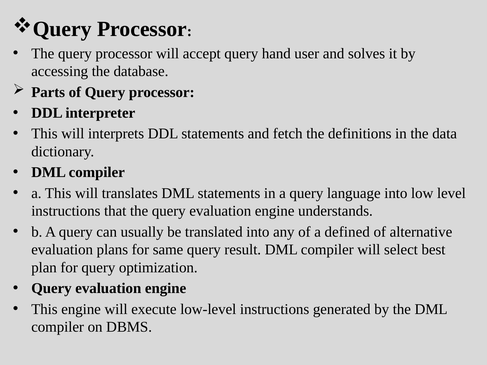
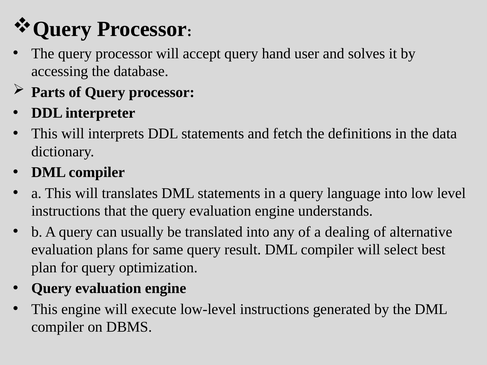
defined: defined -> dealing
